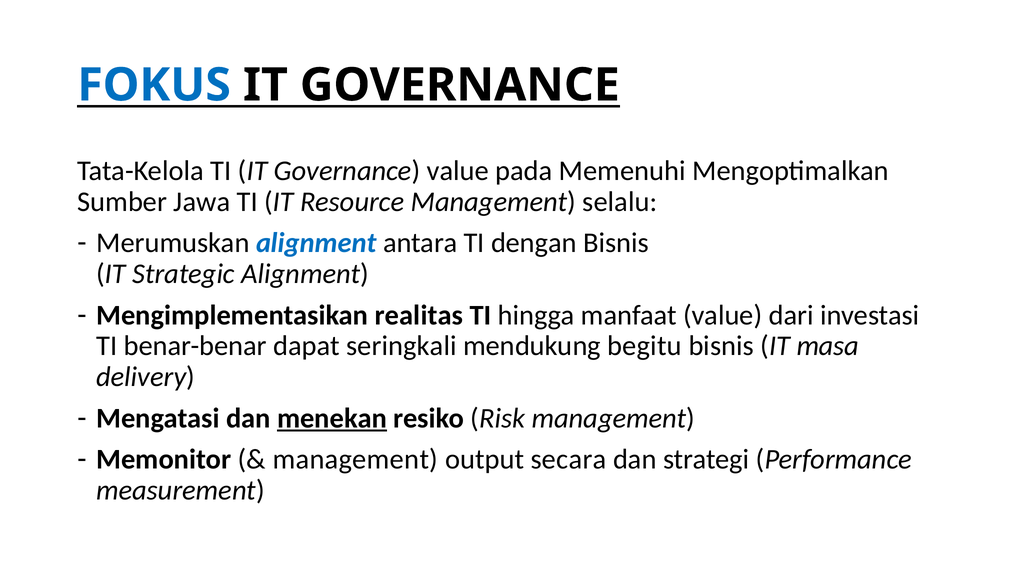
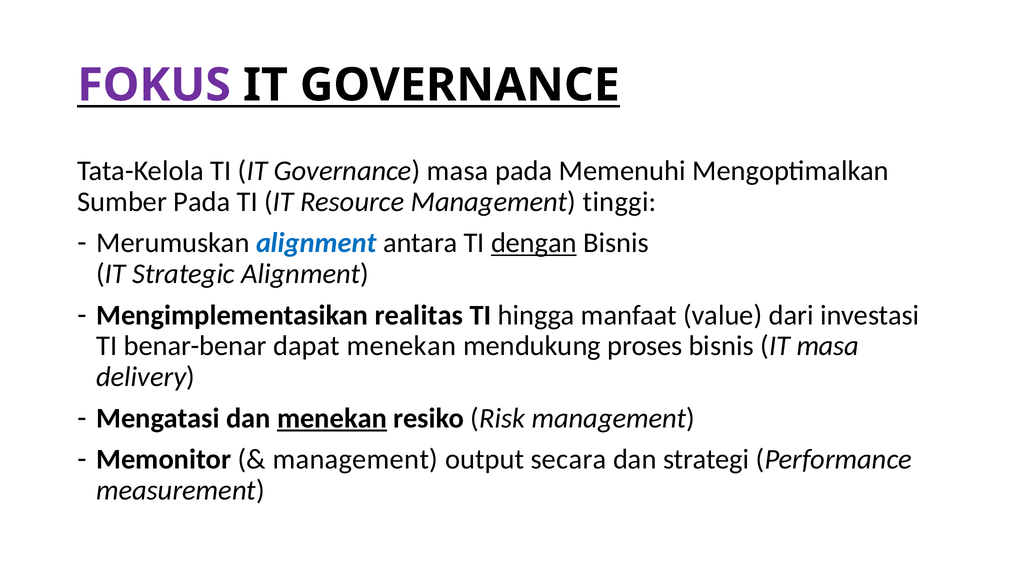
FOKUS colour: blue -> purple
Governance value: value -> masa
Sumber Jawa: Jawa -> Pada
selalu: selalu -> tinggi
dengan underline: none -> present
dapat seringkali: seringkali -> menekan
begitu: begitu -> proses
